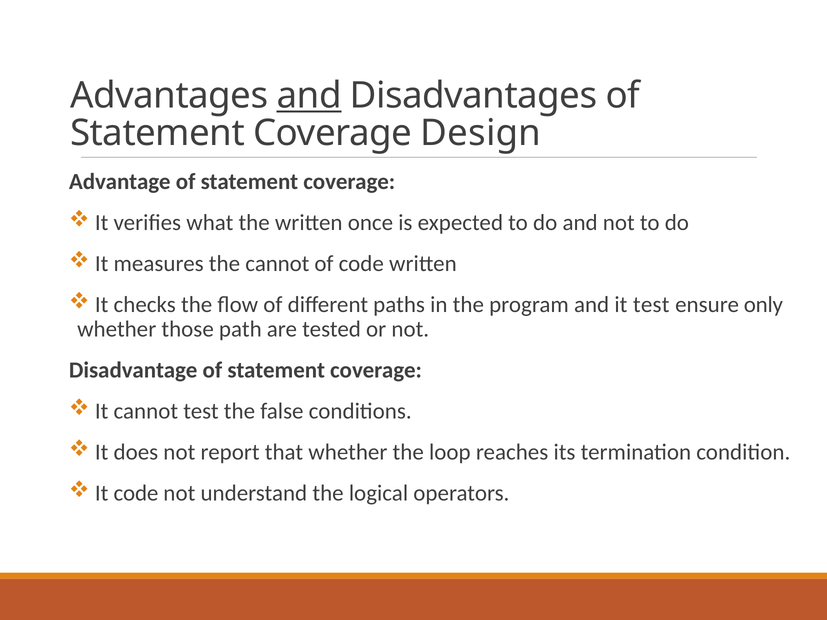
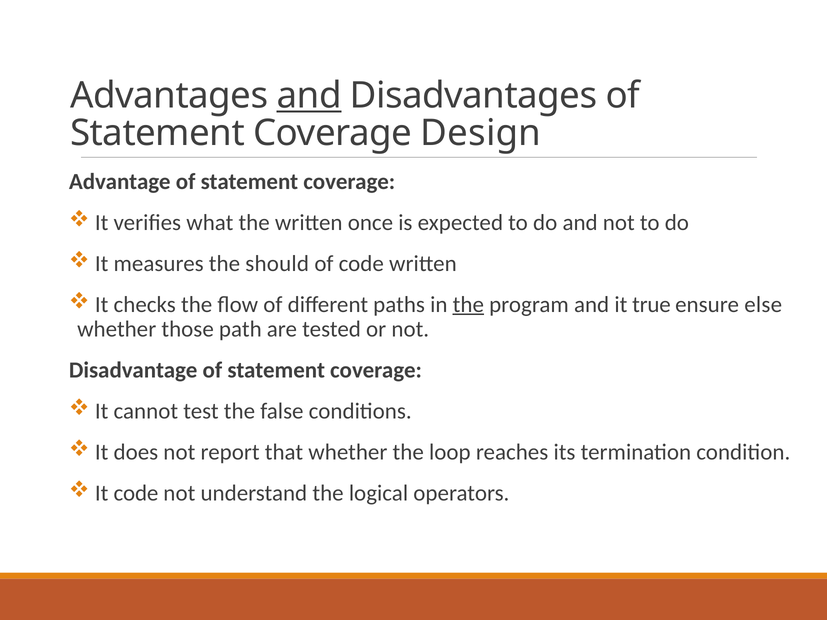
the cannot: cannot -> should
the at (468, 305) underline: none -> present
it test: test -> true
only: only -> else
